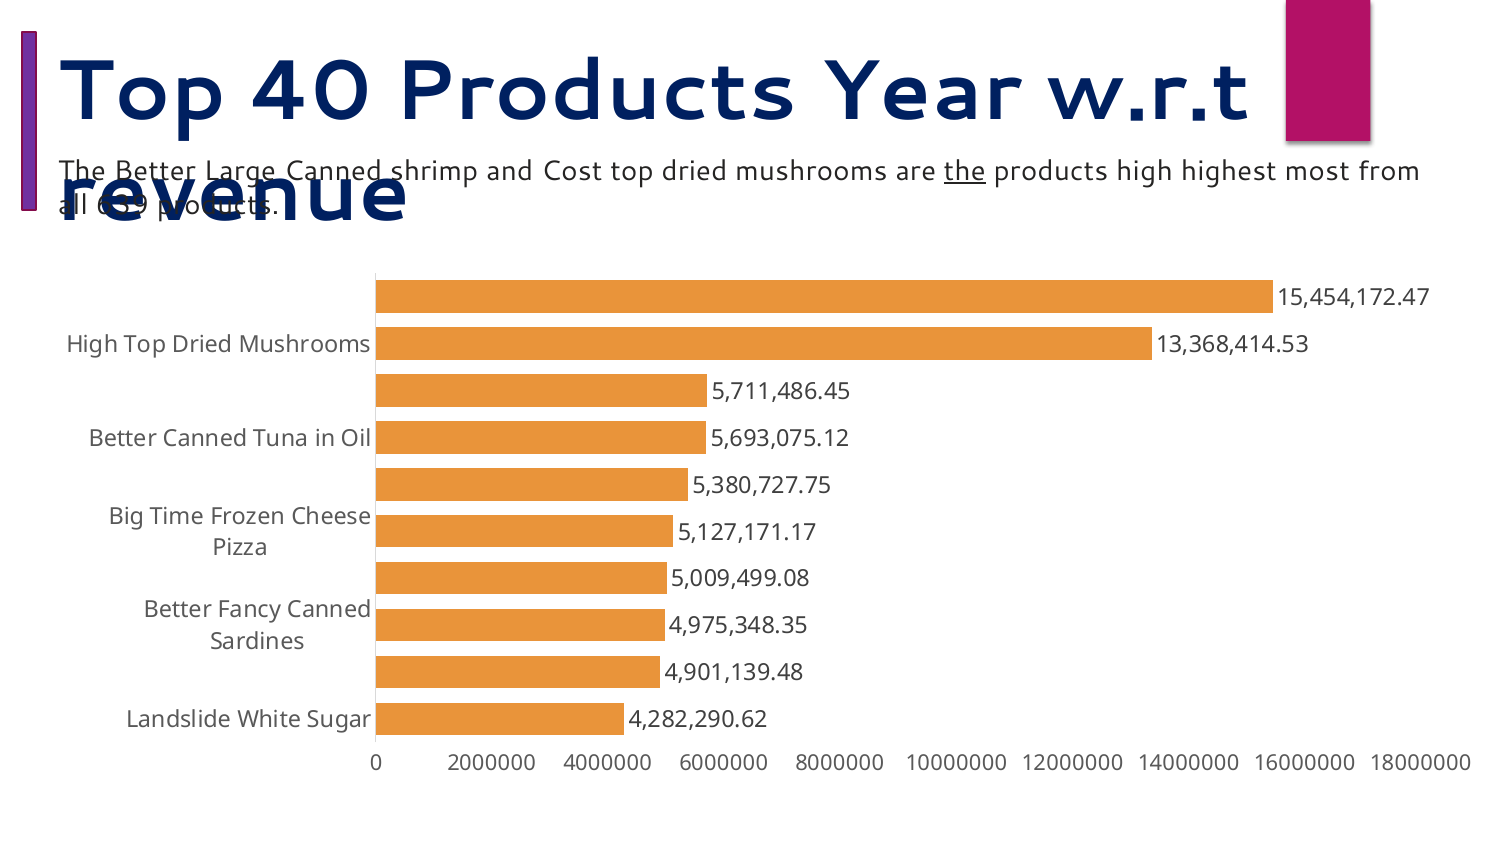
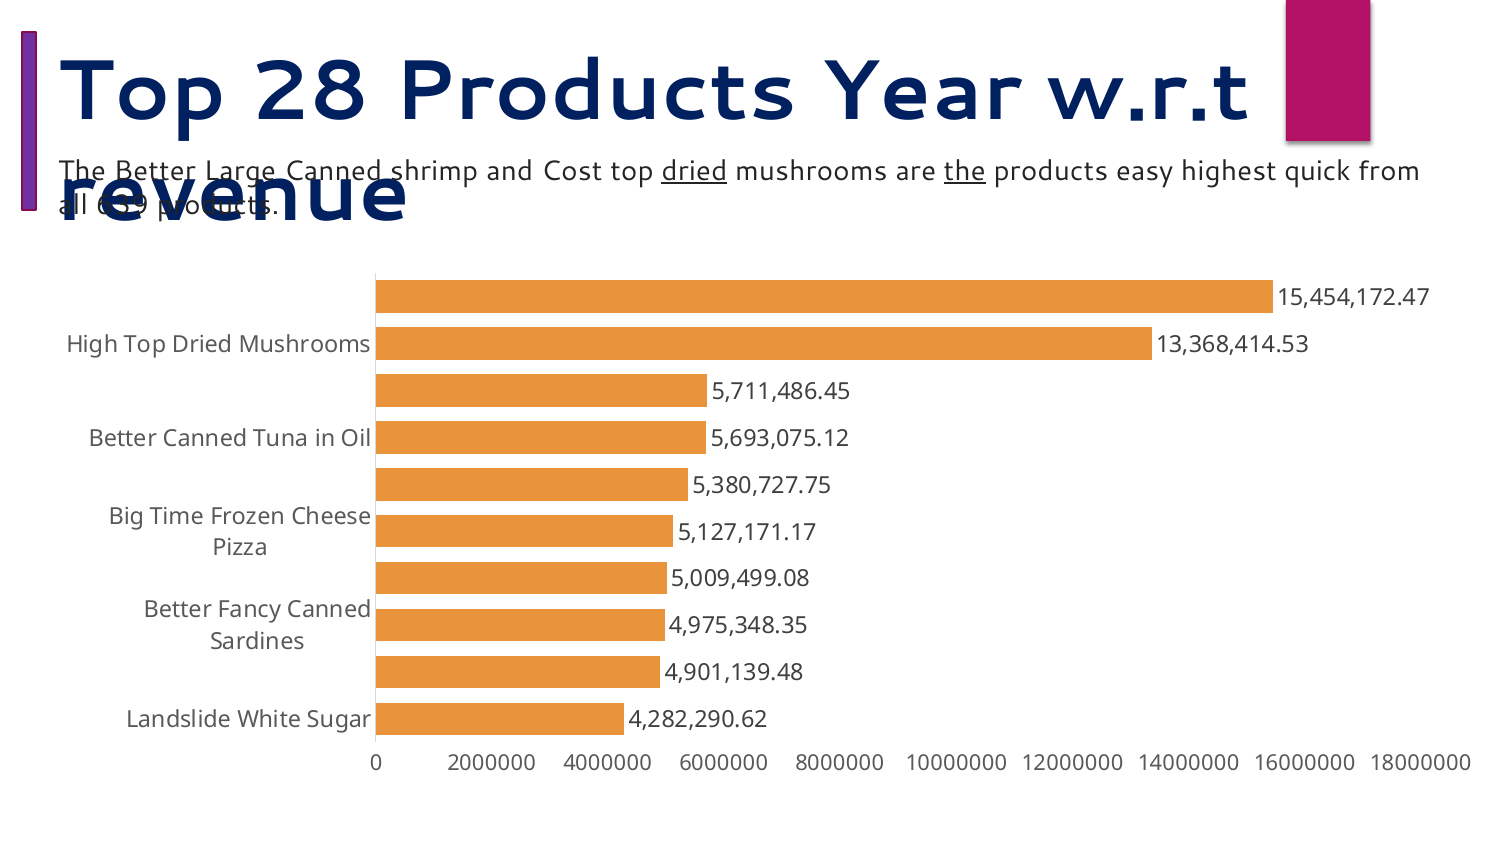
40: 40 -> 28
dried at (694, 171) underline: none -> present
products high: high -> easy
most: most -> quick
